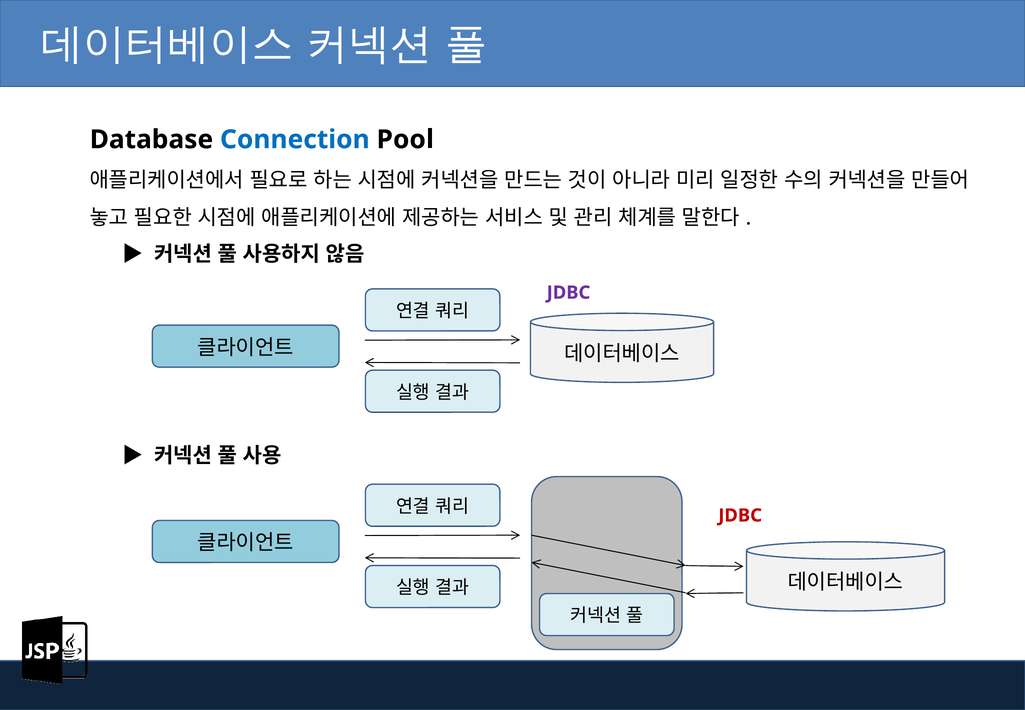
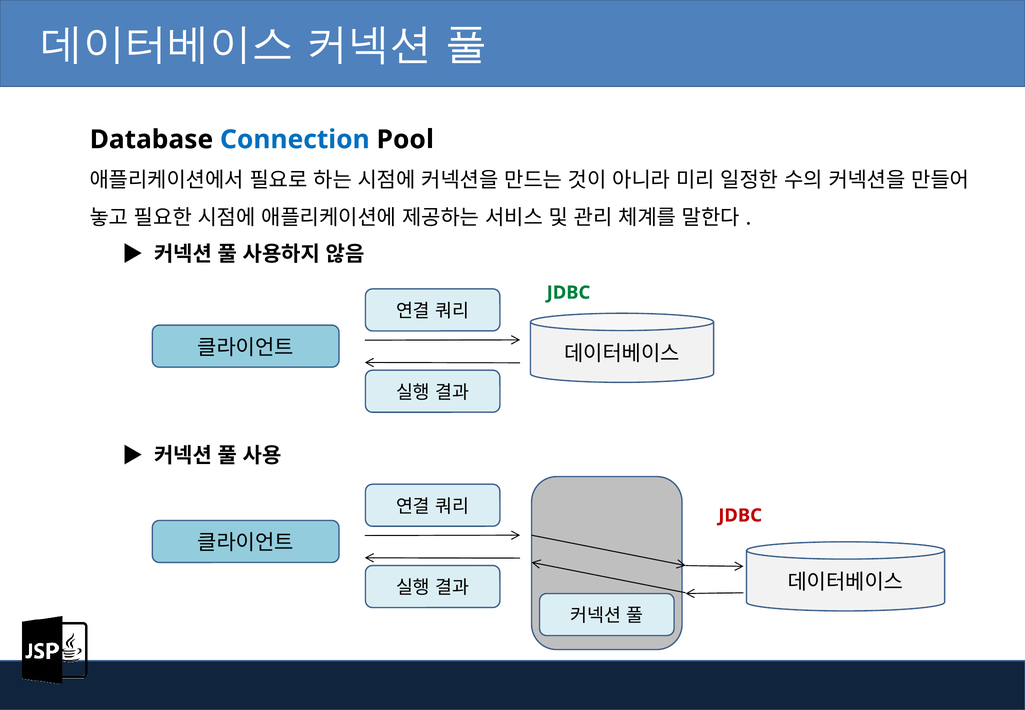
JDBC at (569, 292) colour: purple -> green
